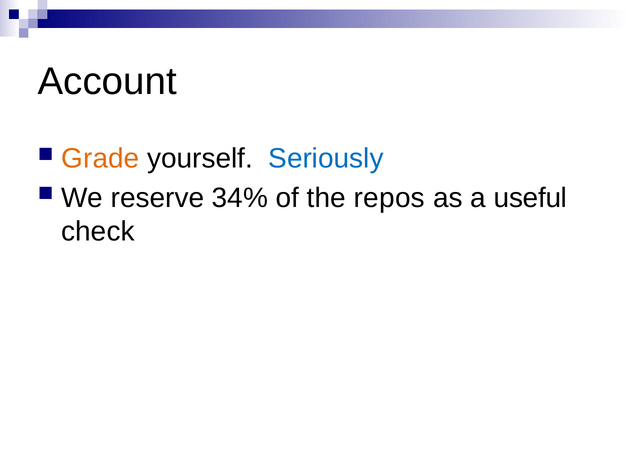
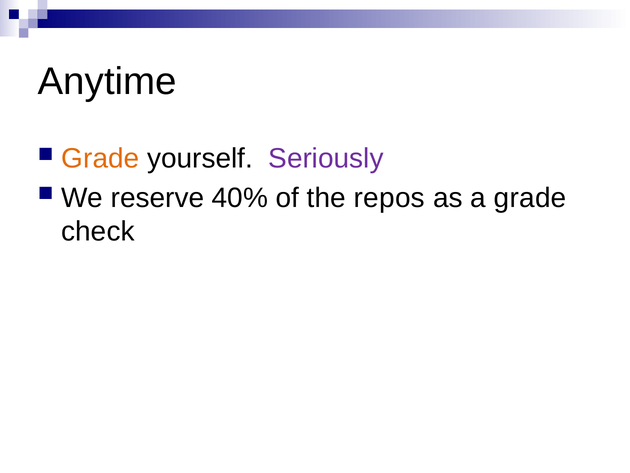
Account: Account -> Anytime
Seriously colour: blue -> purple
34%: 34% -> 40%
a useful: useful -> grade
